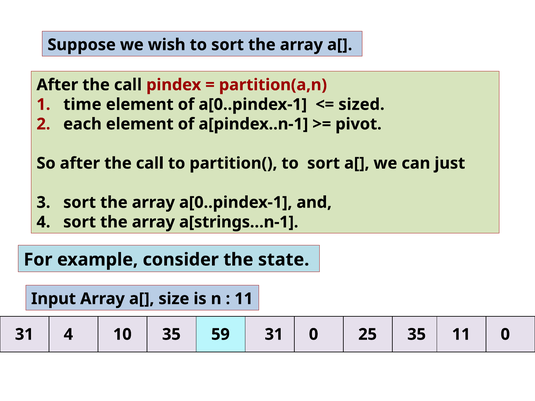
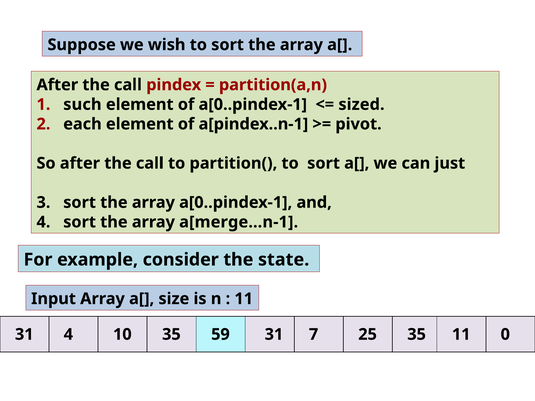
time: time -> such
a[strings…n-1: a[strings…n-1 -> a[merge…n-1
31 0: 0 -> 7
